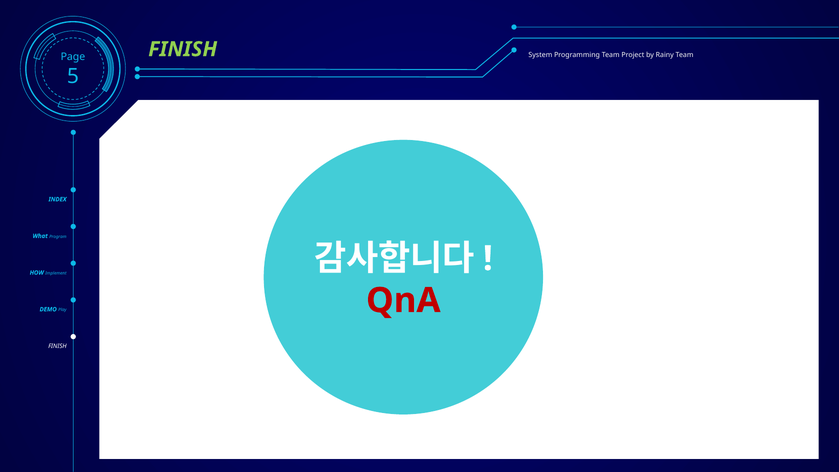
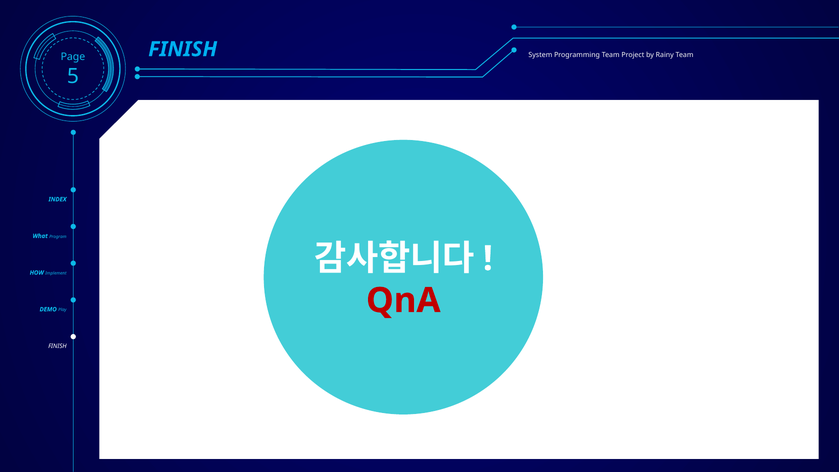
FINISH at (183, 49) colour: light green -> light blue
